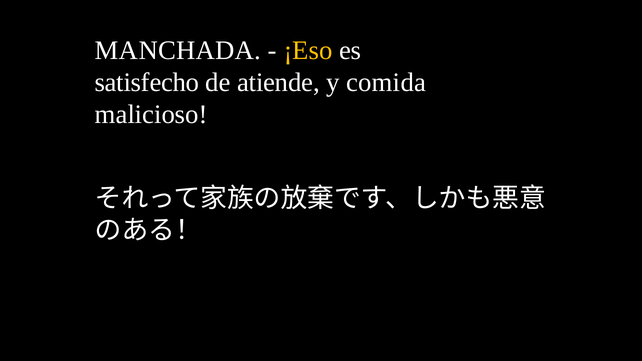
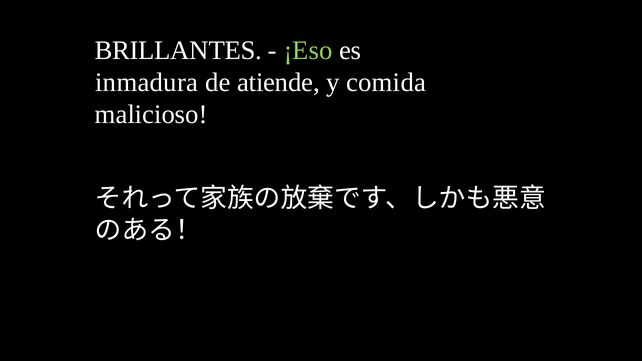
MANCHADA: MANCHADA -> BRILLANTES
¡Eso colour: yellow -> light green
satisfecho: satisfecho -> inmadura
